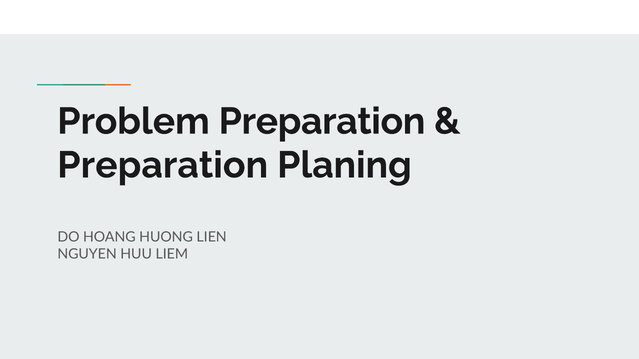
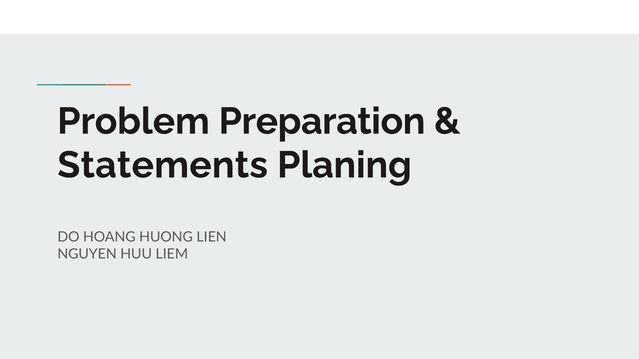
Preparation at (163, 165): Preparation -> Statements
